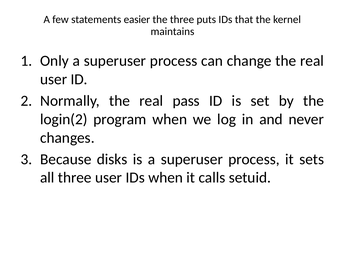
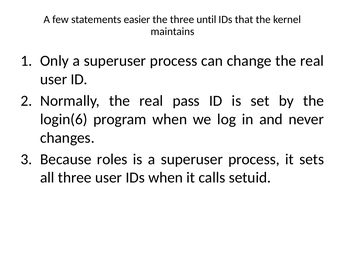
puts: puts -> until
login(2: login(2 -> login(6
disks: disks -> roles
